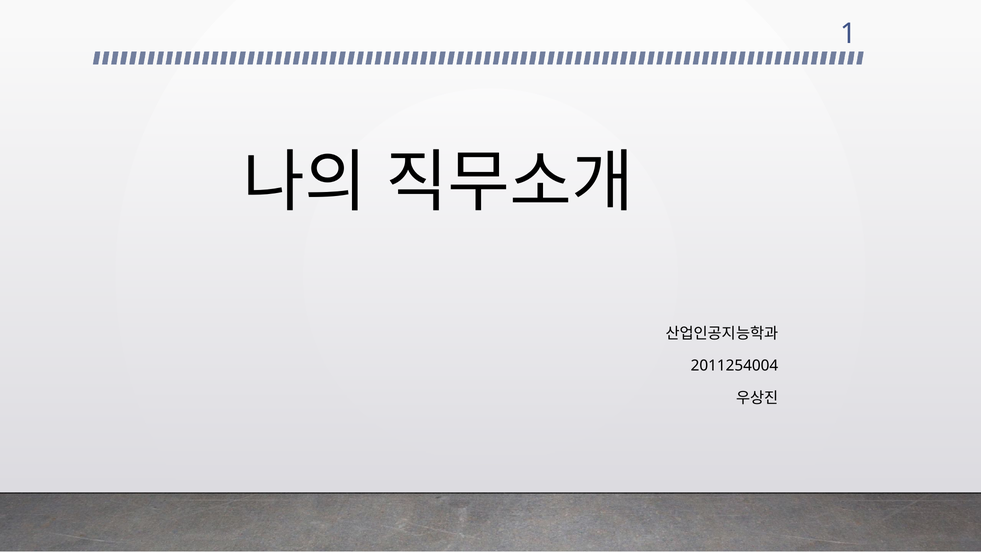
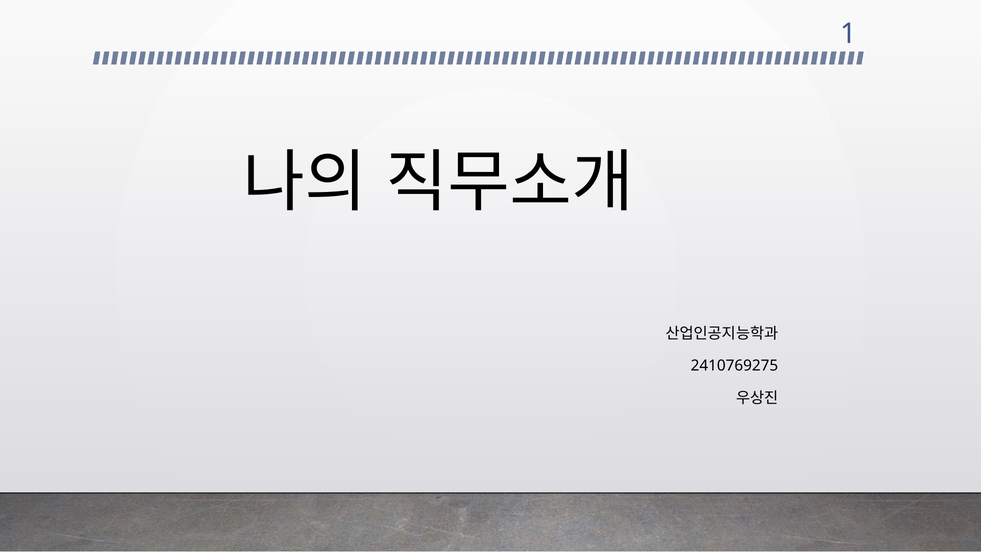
2011254004: 2011254004 -> 2410769275
